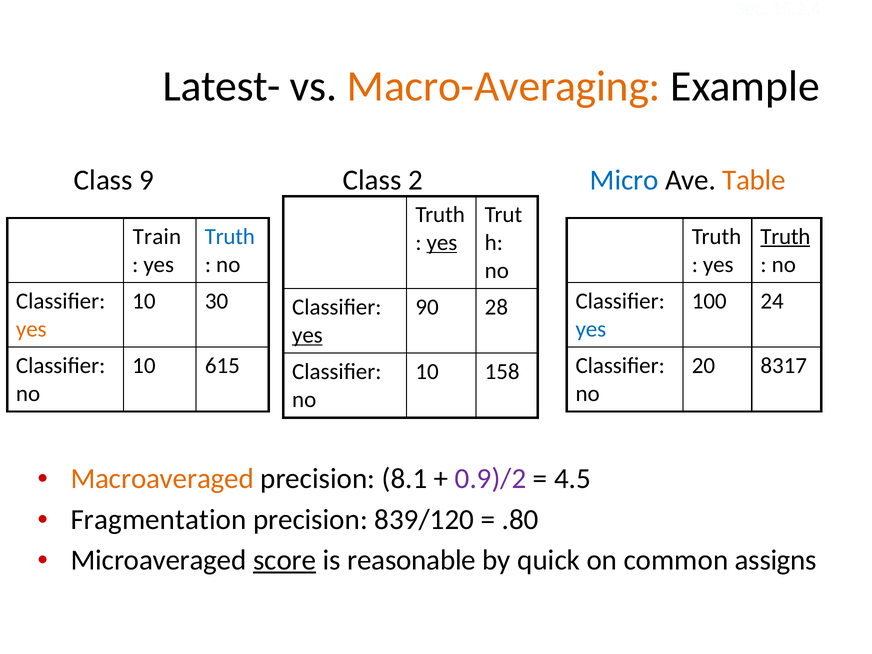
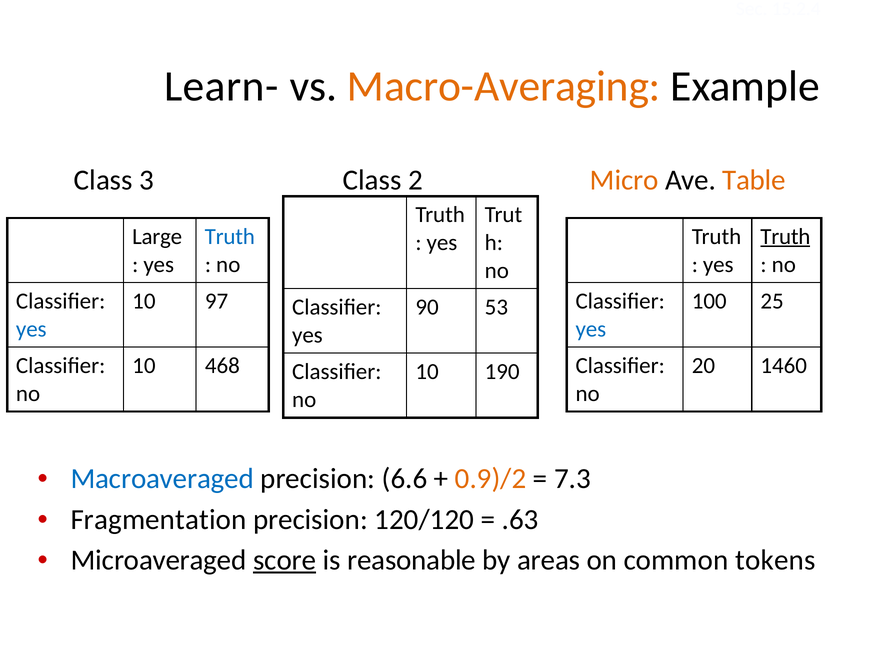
Latest-: Latest- -> Learn-
9: 9 -> 3
Micro colour: blue -> orange
Train: Train -> Large
yes at (442, 243) underline: present -> none
30: 30 -> 97
24: 24 -> 25
28: 28 -> 53
yes at (31, 329) colour: orange -> blue
yes at (307, 335) underline: present -> none
615: 615 -> 468
8317: 8317 -> 1460
158: 158 -> 190
Macroaveraged colour: orange -> blue
8.1: 8.1 -> 6.6
0.9)/2 colour: purple -> orange
4.5: 4.5 -> 7.3
839/120: 839/120 -> 120/120
.80: .80 -> .63
quick: quick -> areas
assigns: assigns -> tokens
